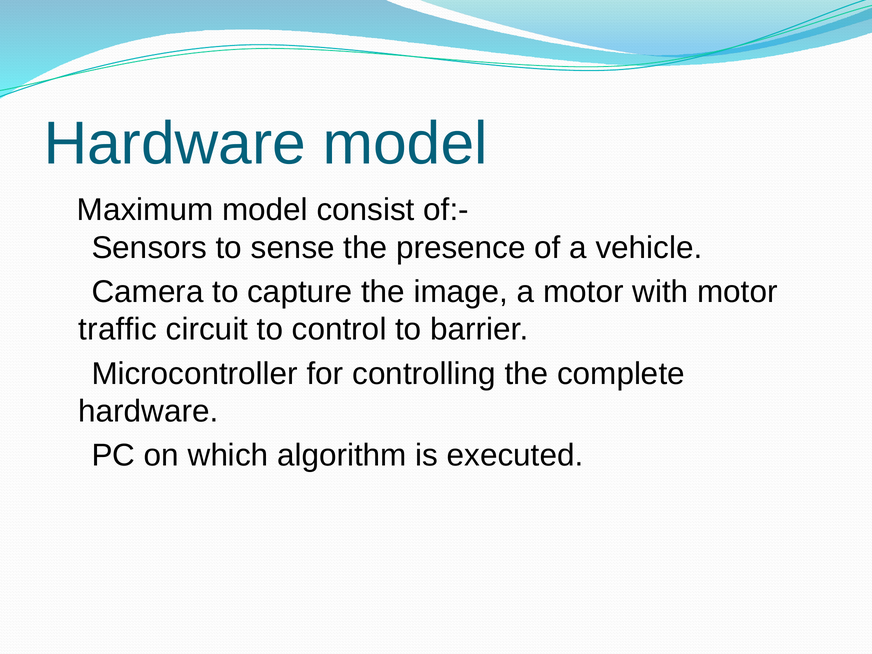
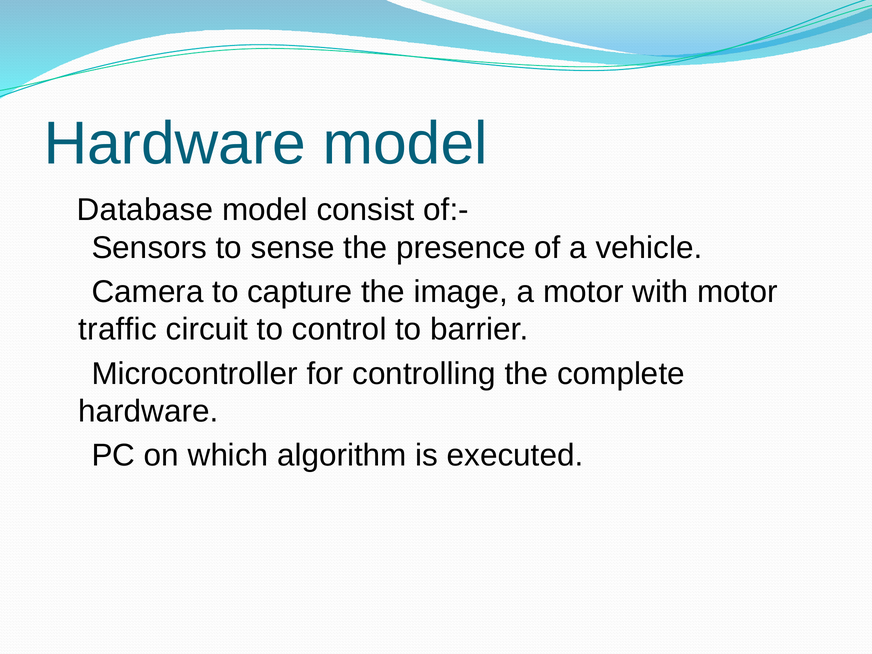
Maximum: Maximum -> Database
